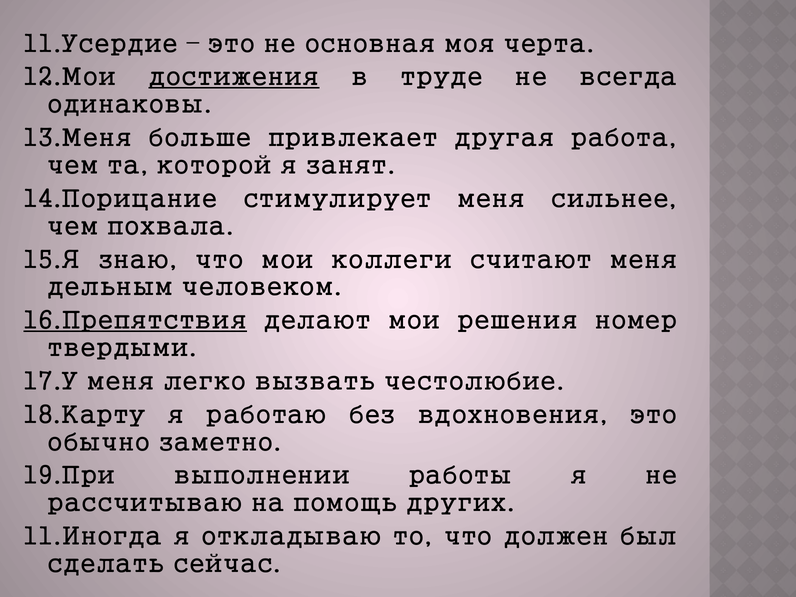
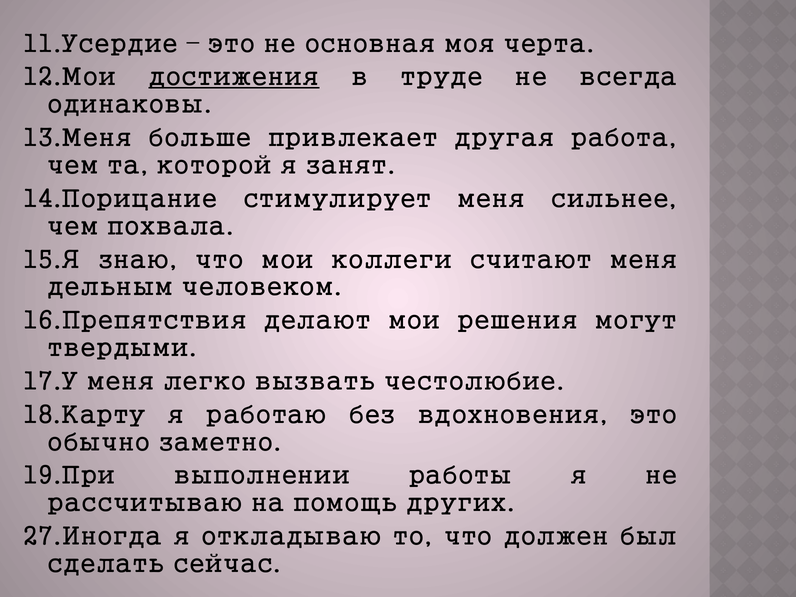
16.Препятствия underline: present -> none
номер: номер -> могут
11.Иногда: 11.Иногда -> 27.Иногда
